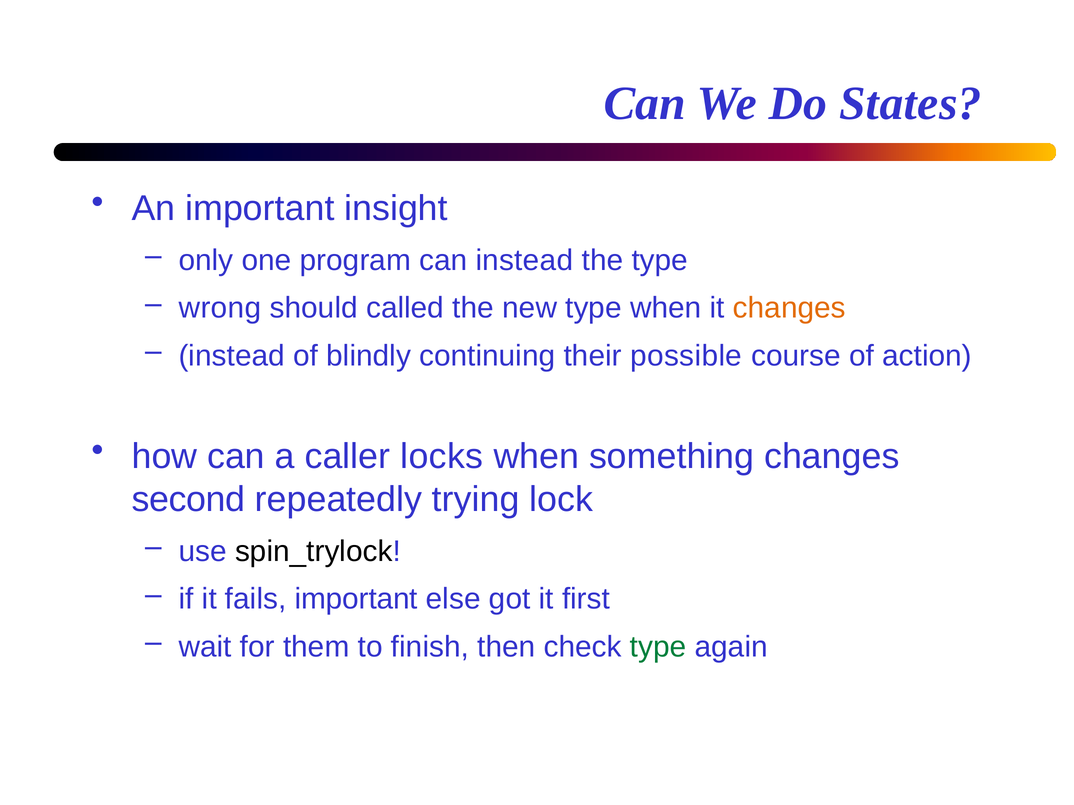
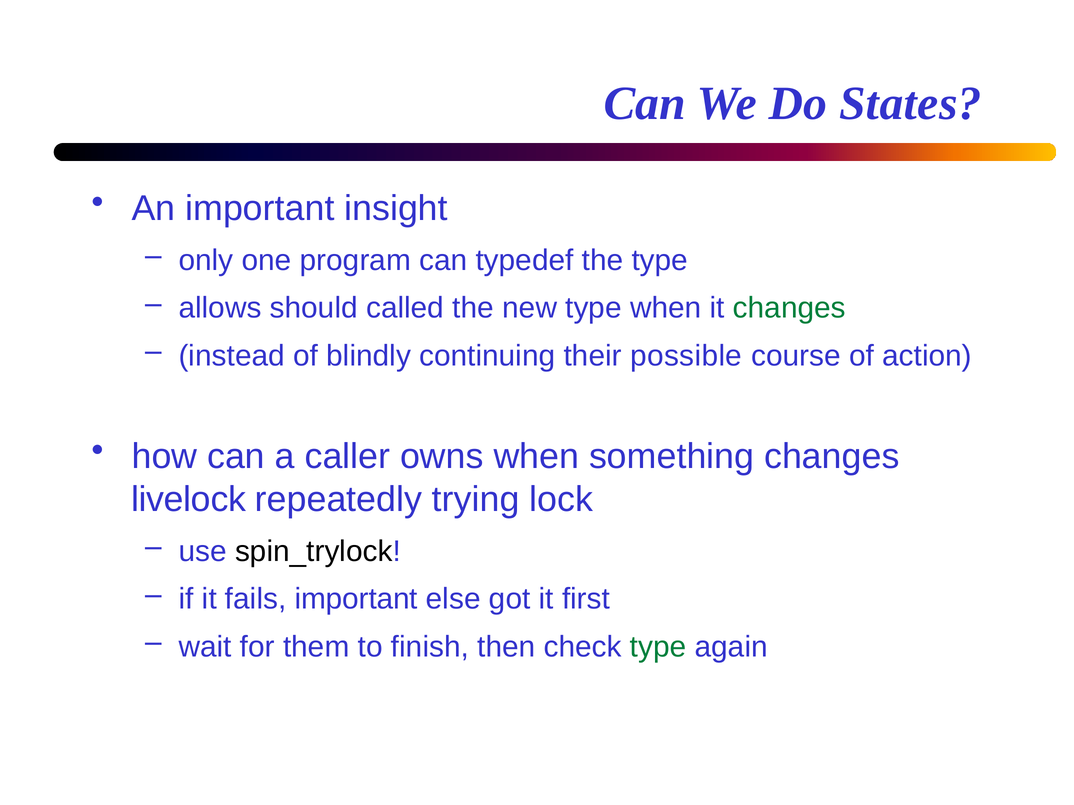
can instead: instead -> typedef
wrong: wrong -> allows
changes at (789, 308) colour: orange -> green
locks: locks -> owns
second: second -> livelock
